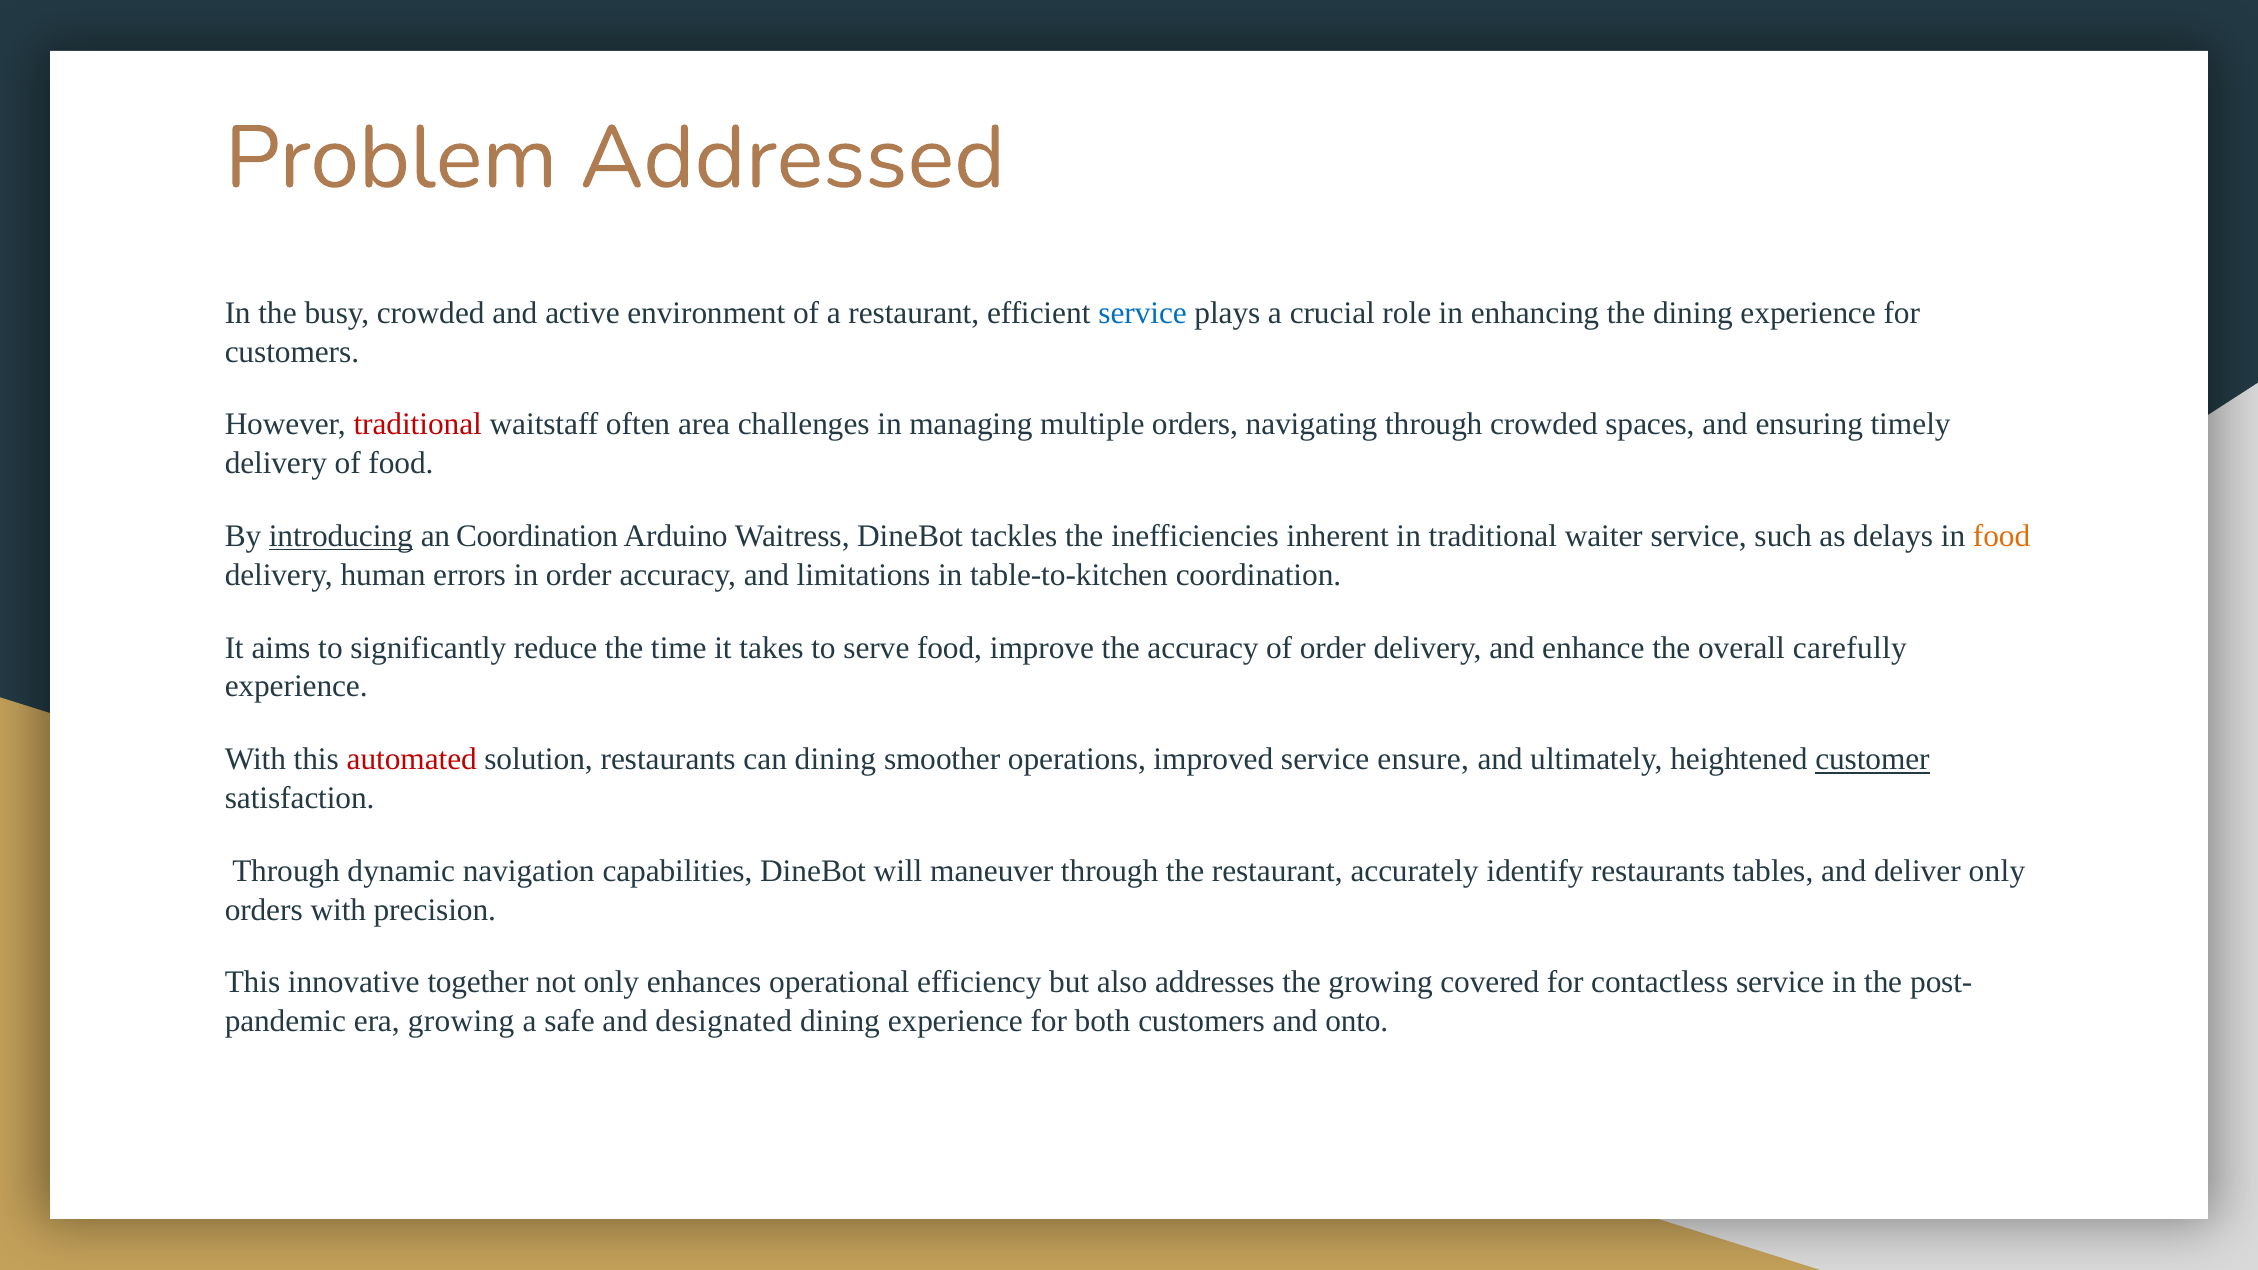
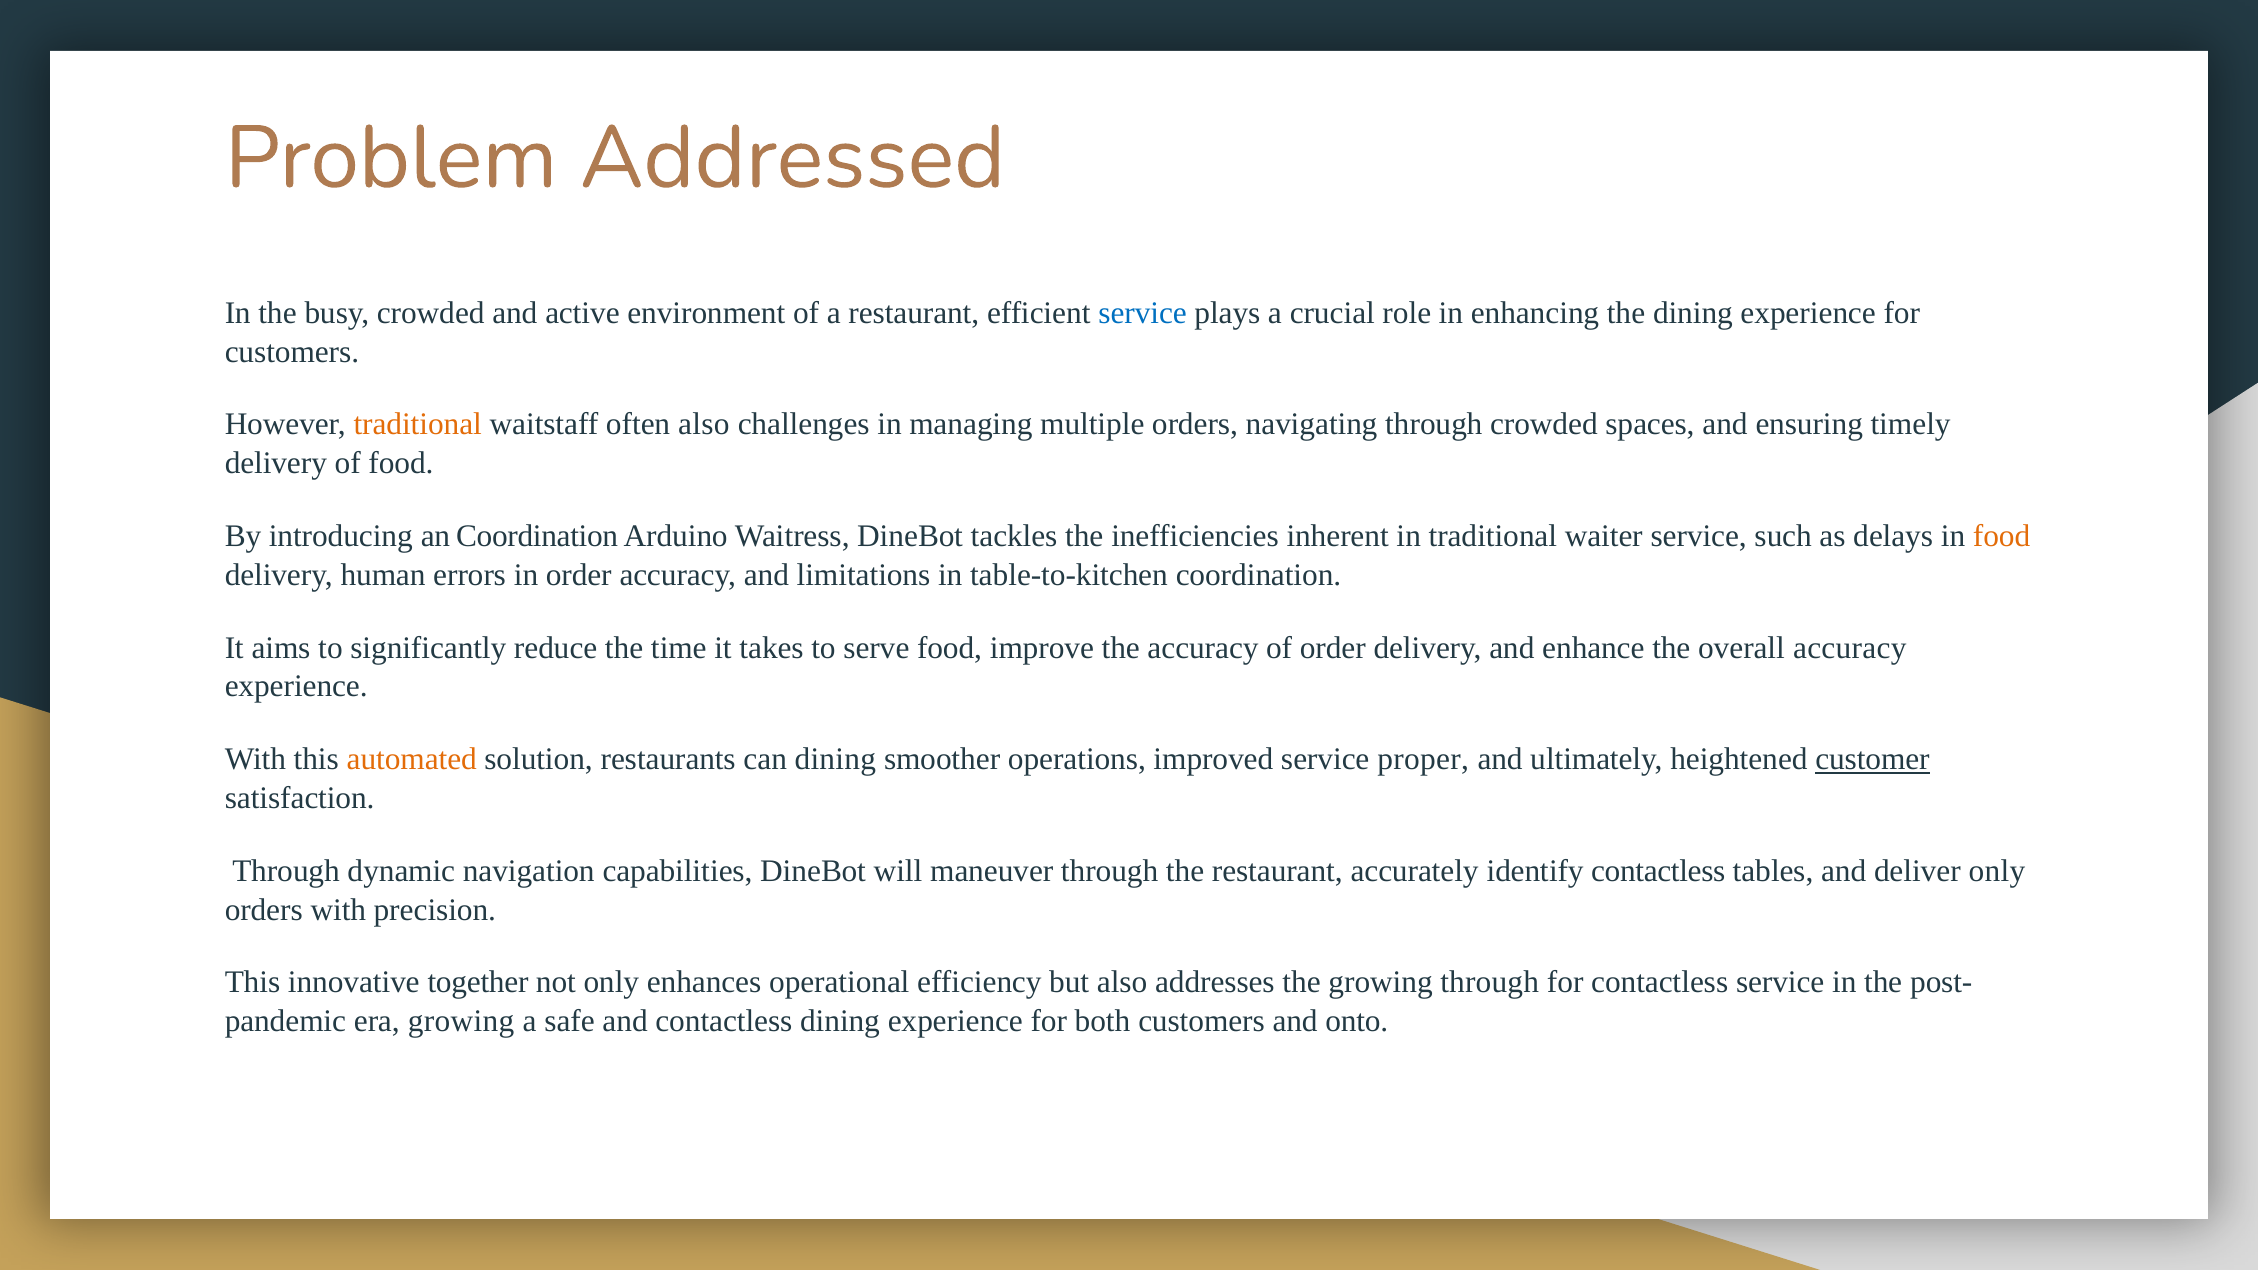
traditional at (418, 424) colour: red -> orange
often area: area -> also
introducing underline: present -> none
overall carefully: carefully -> accuracy
automated colour: red -> orange
ensure: ensure -> proper
identify restaurants: restaurants -> contactless
growing covered: covered -> through
and designated: designated -> contactless
